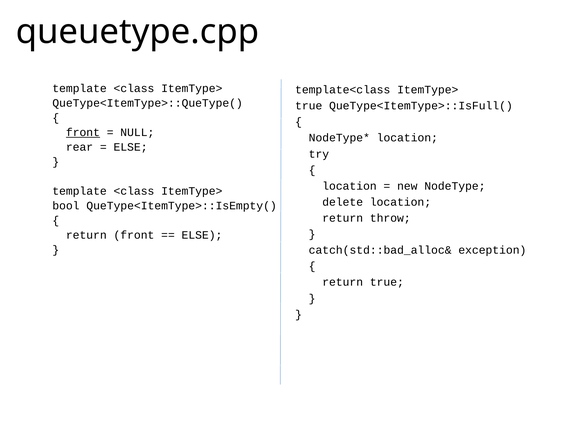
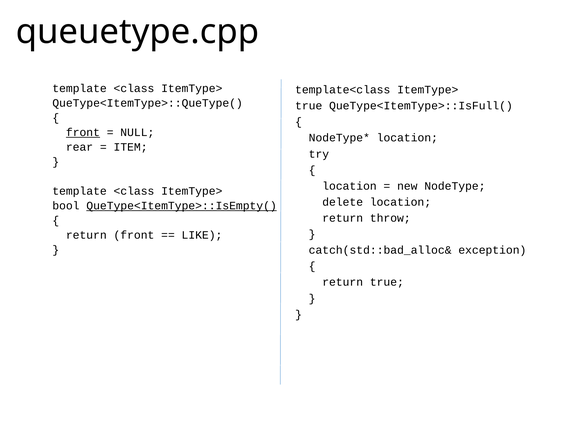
ELSE at (131, 147): ELSE -> ITEM
QueType<ItemType>::IsEmpty( underline: none -> present
ELSE at (202, 235): ELSE -> LIKE
